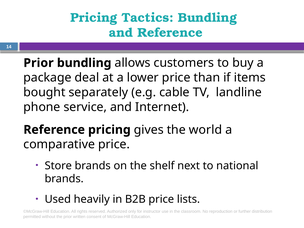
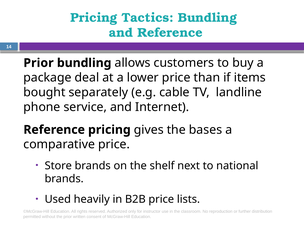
world: world -> bases
